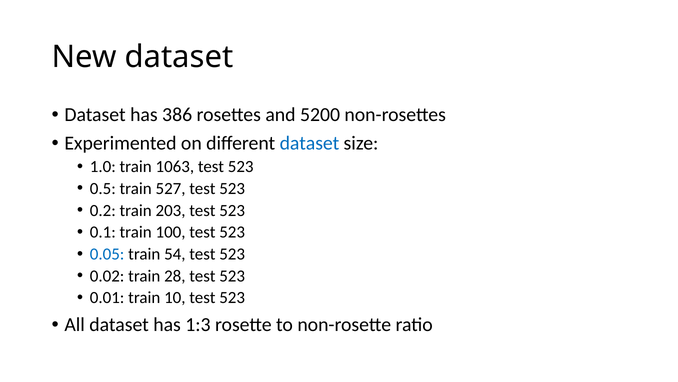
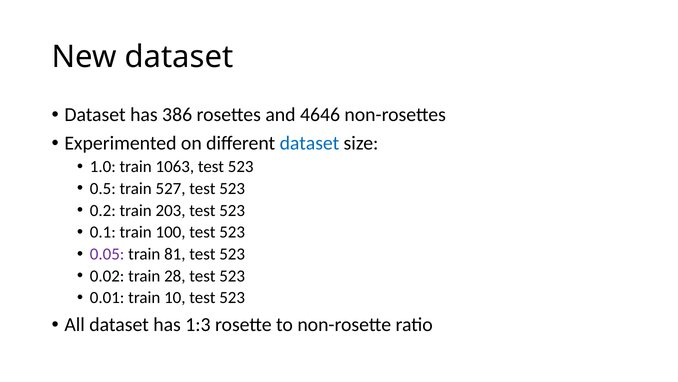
5200: 5200 -> 4646
0.05 colour: blue -> purple
54: 54 -> 81
